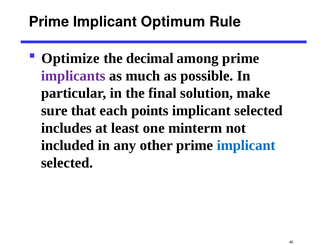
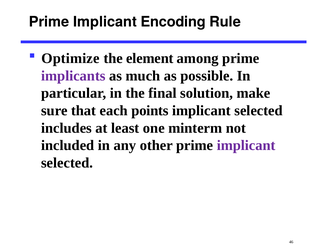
Optimum: Optimum -> Encoding
decimal: decimal -> element
implicant at (246, 145) colour: blue -> purple
